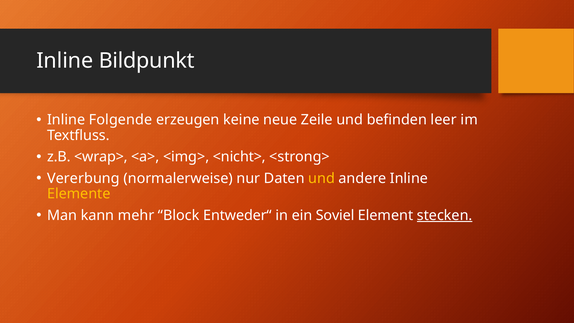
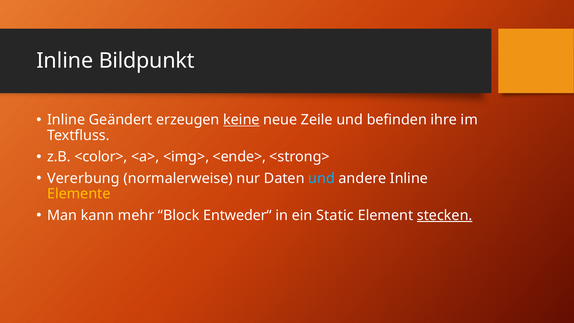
Folgende: Folgende -> Geändert
keine underline: none -> present
leer: leer -> ihre
<wrap>: <wrap> -> <color>
<nicht>: <nicht> -> <ende>
und at (322, 178) colour: yellow -> light blue
Soviel: Soviel -> Static
